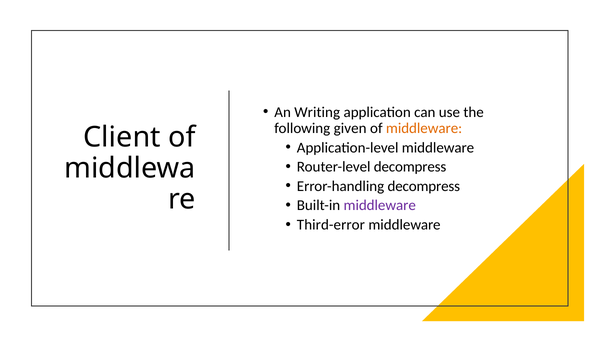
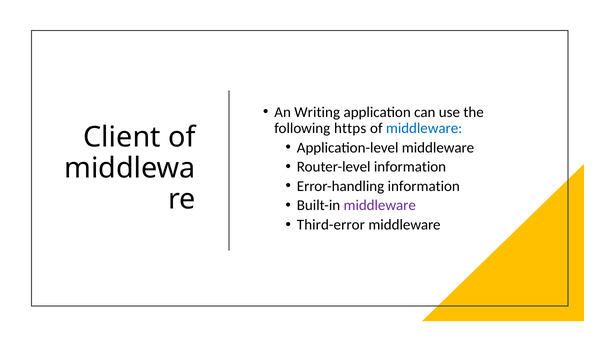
given: given -> https
middleware at (424, 128) colour: orange -> blue
Router-level decompress: decompress -> information
Error-handling decompress: decompress -> information
